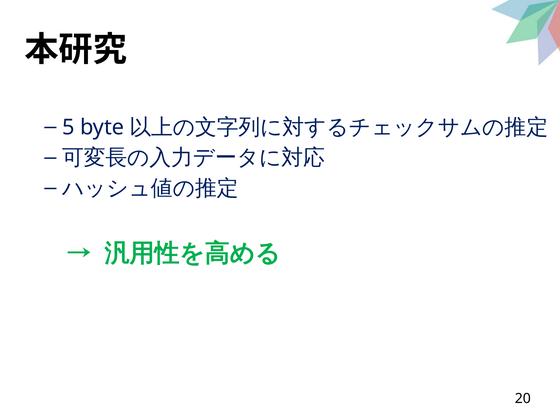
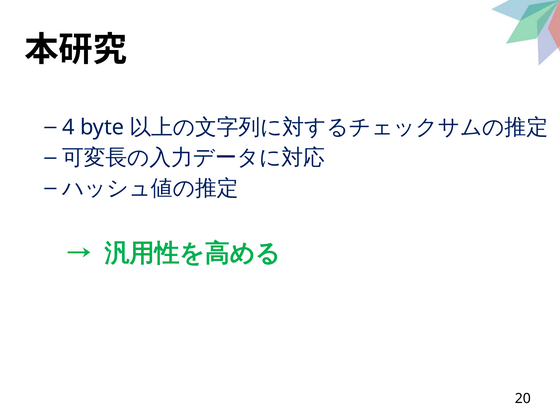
5: 5 -> 4
